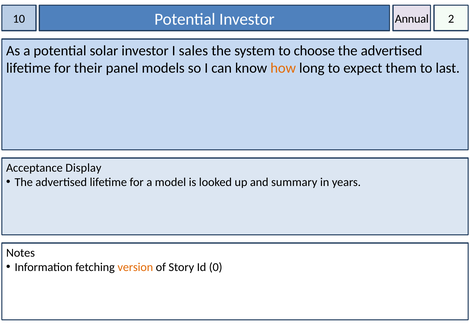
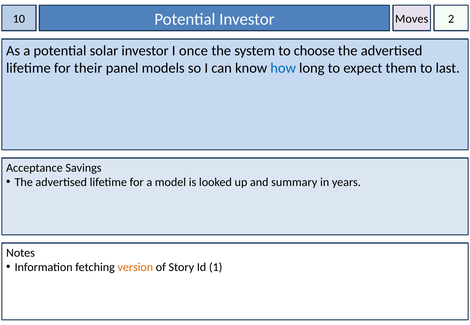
Annual: Annual -> Moves
sales: sales -> once
how colour: orange -> blue
Display: Display -> Savings
0: 0 -> 1
